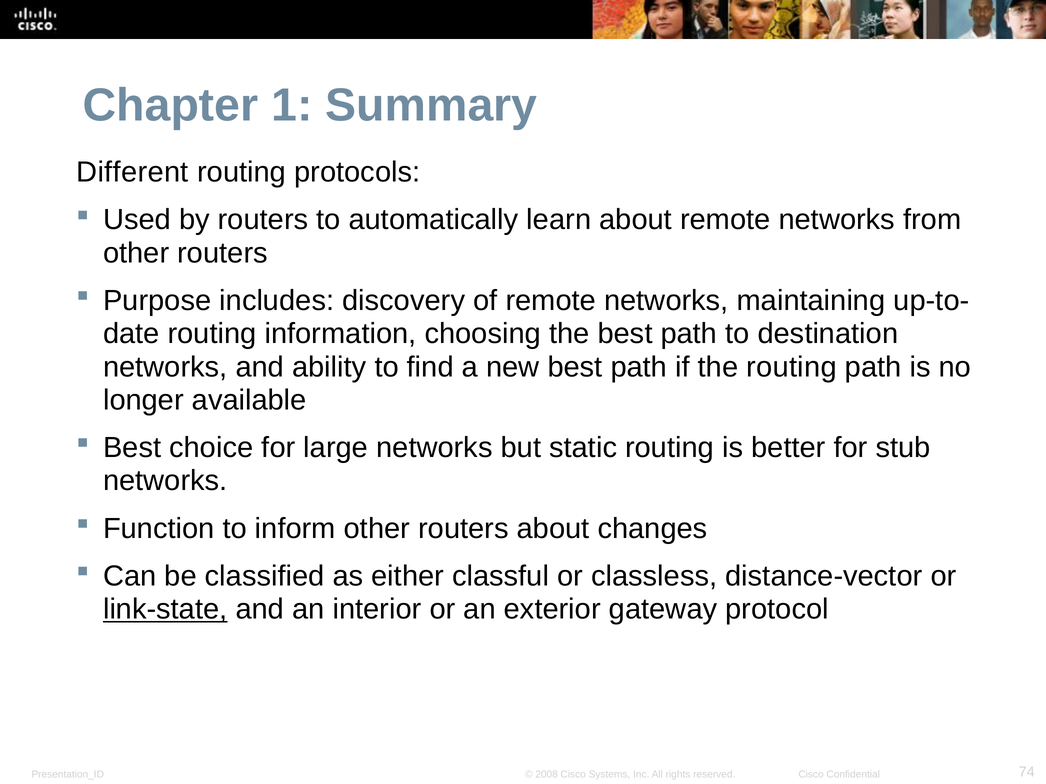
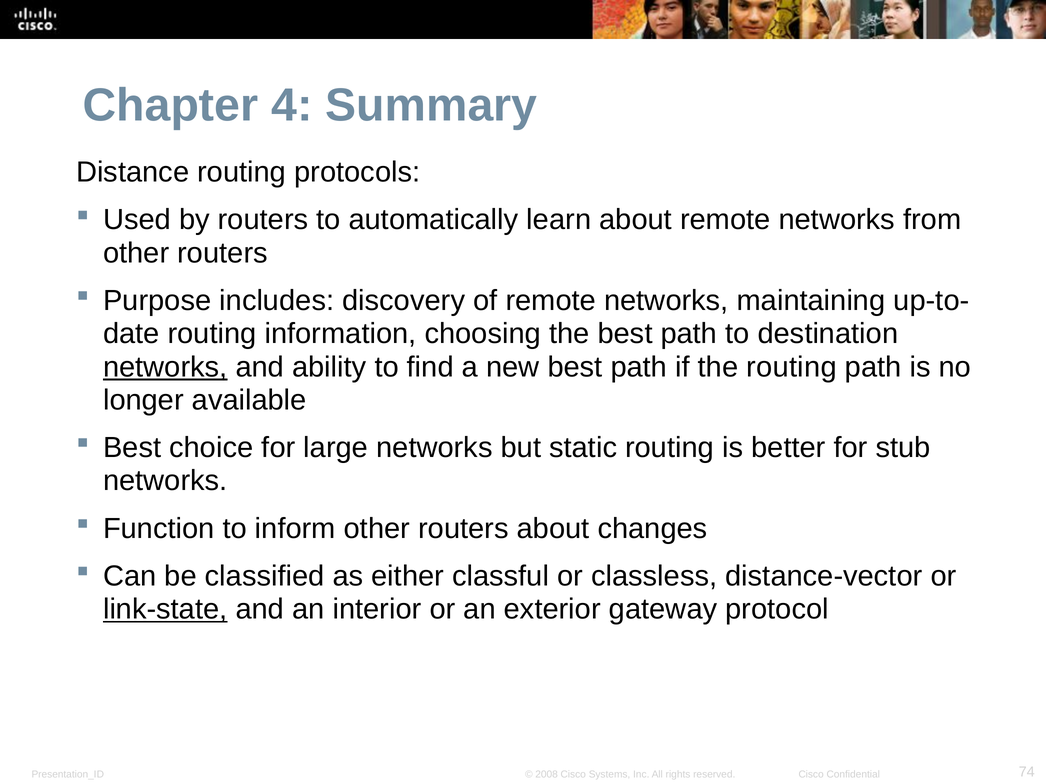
1: 1 -> 4
Different: Different -> Distance
networks at (165, 367) underline: none -> present
